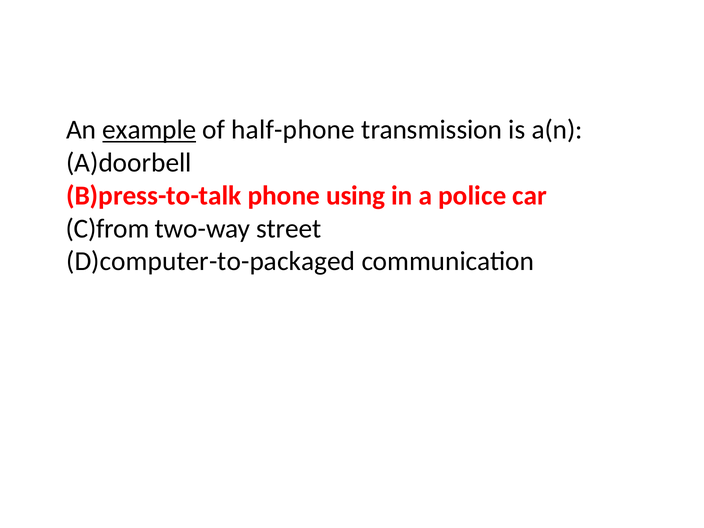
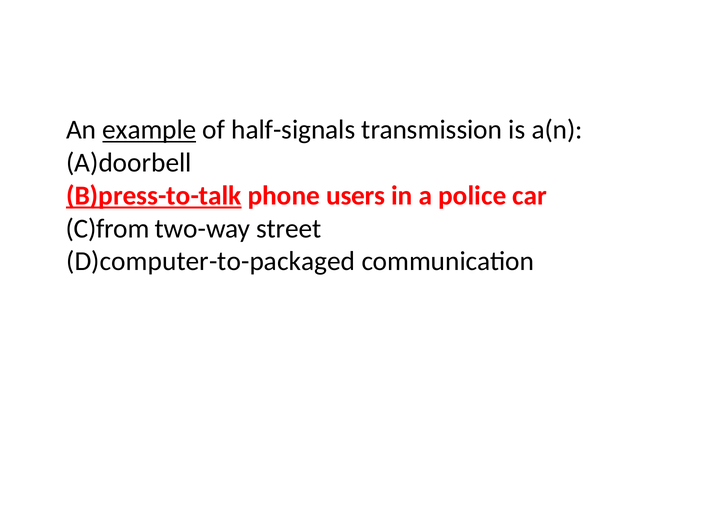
half-phone: half-phone -> half-signals
B)press-to-talk underline: none -> present
using: using -> users
